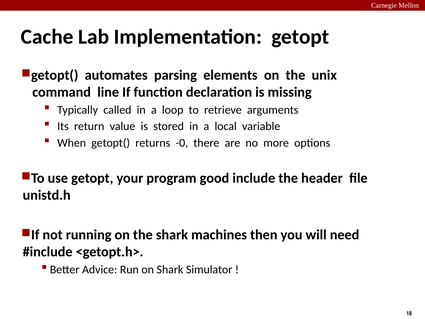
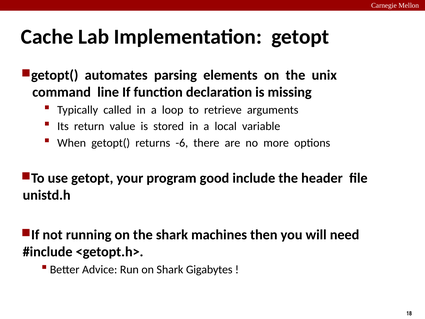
-0: -0 -> -6
Simulator: Simulator -> Gigabytes
